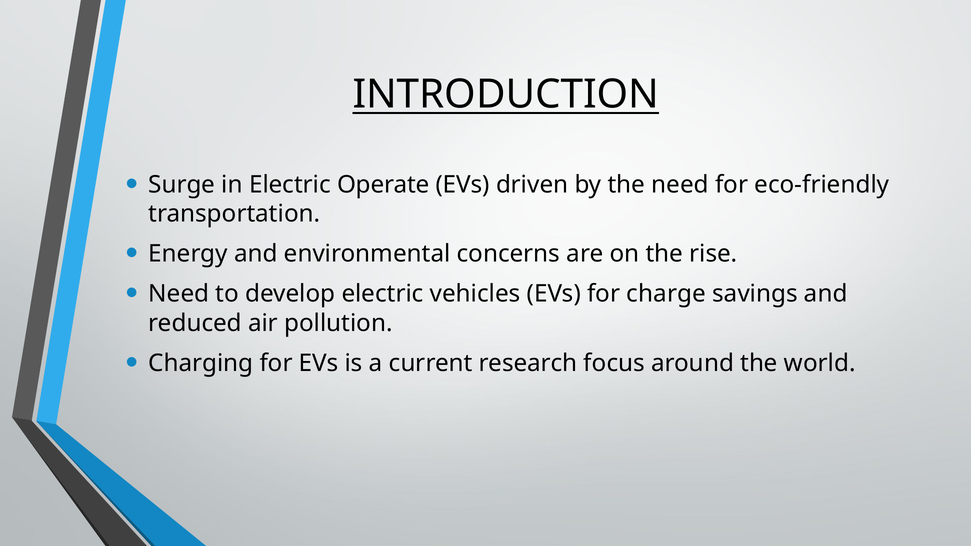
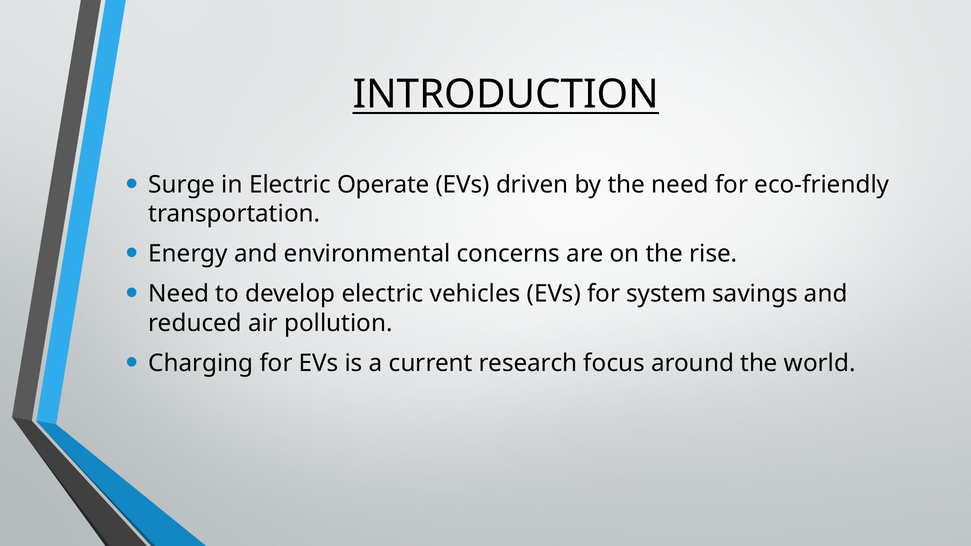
charge: charge -> system
